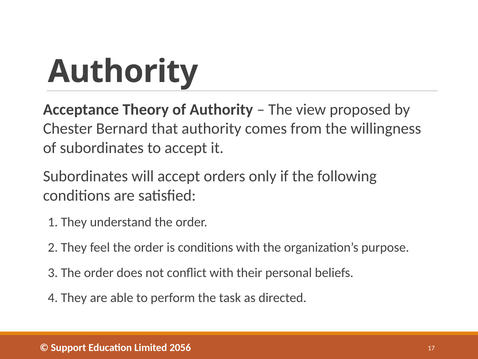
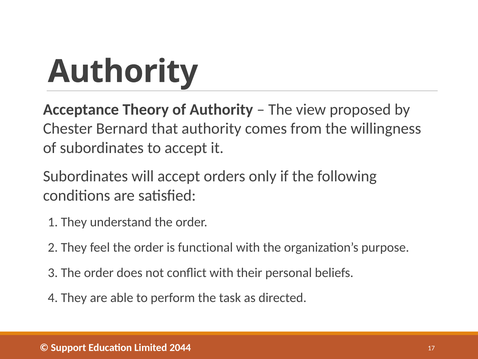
is conditions: conditions -> functional
2056: 2056 -> 2044
